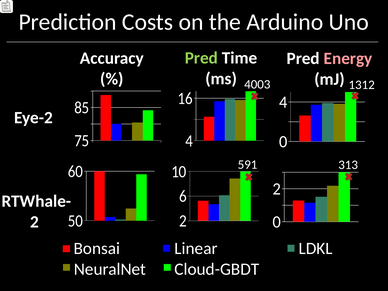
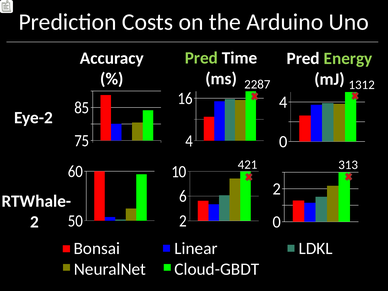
Energy colour: pink -> light green
4003: 4003 -> 2287
591: 591 -> 421
